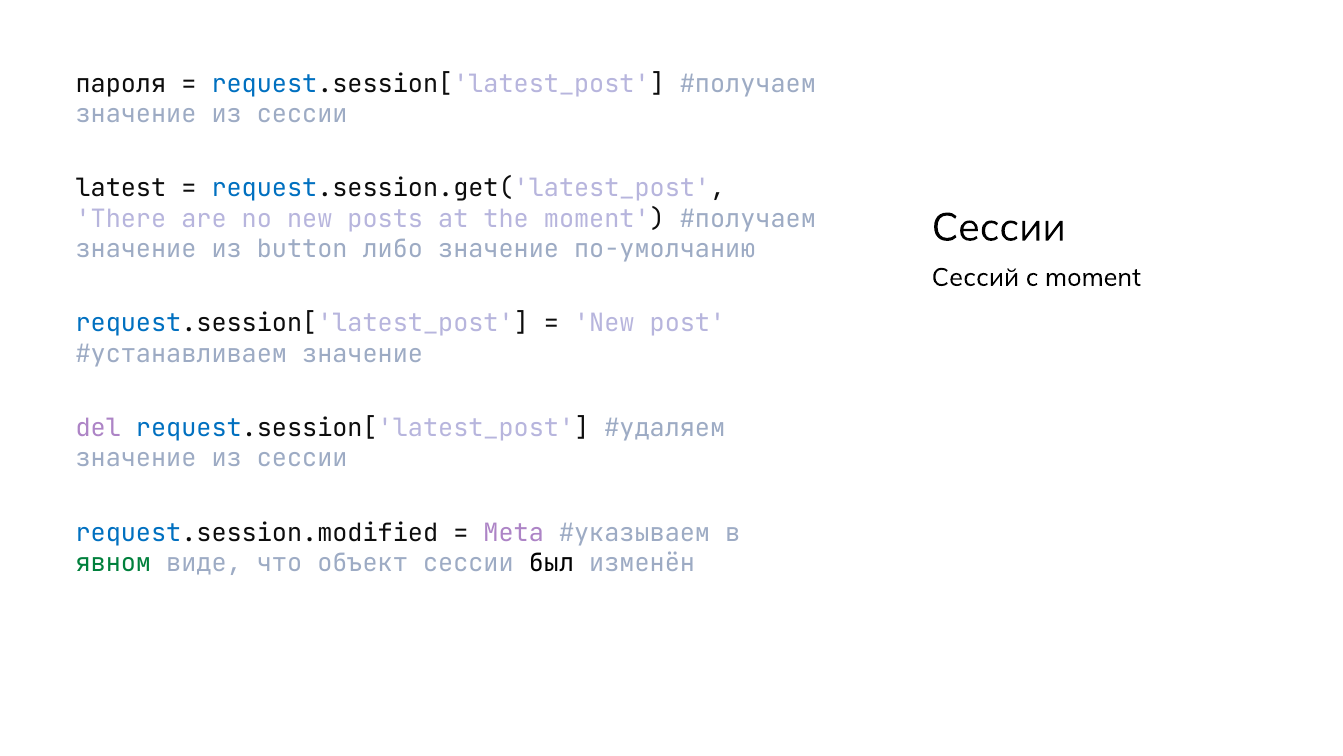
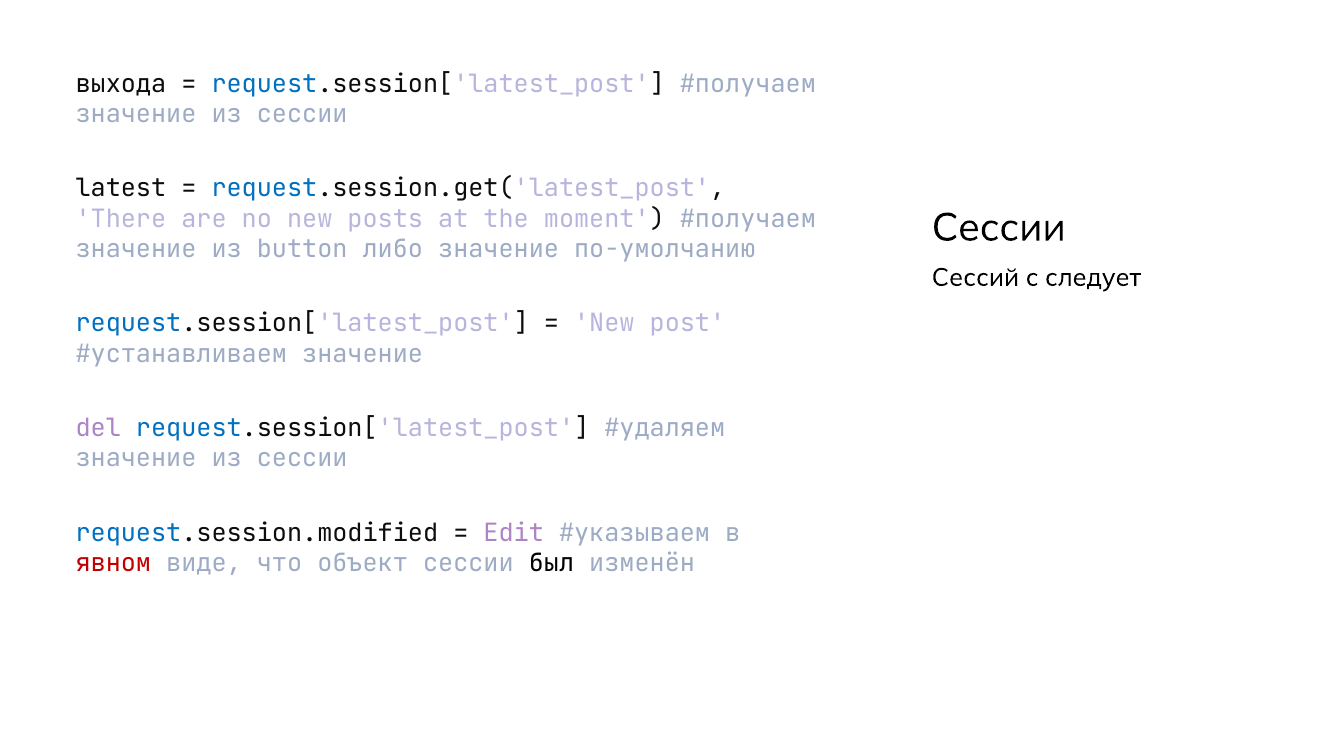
пароля: пароля -> выхода
с moment: moment -> следует
Meta: Meta -> Edit
явном colour: green -> red
